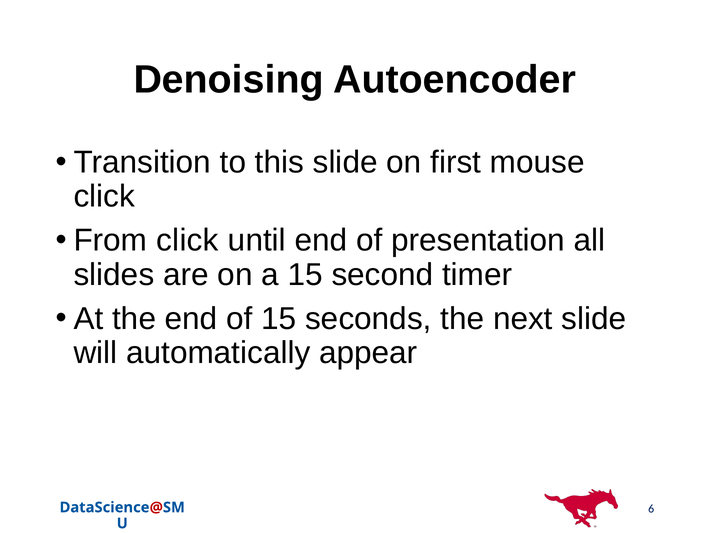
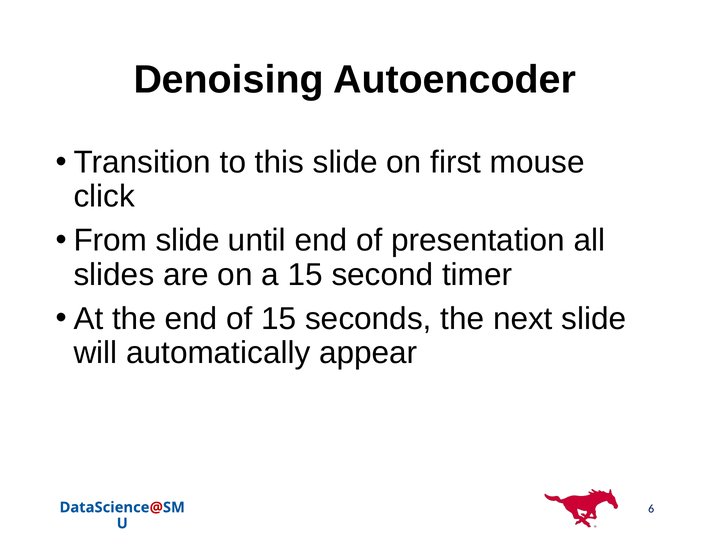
From click: click -> slide
